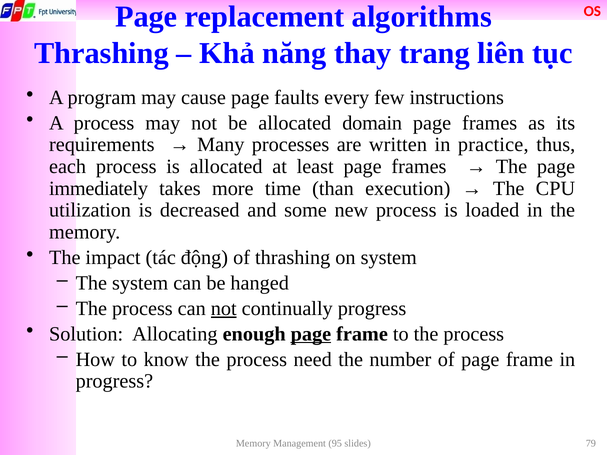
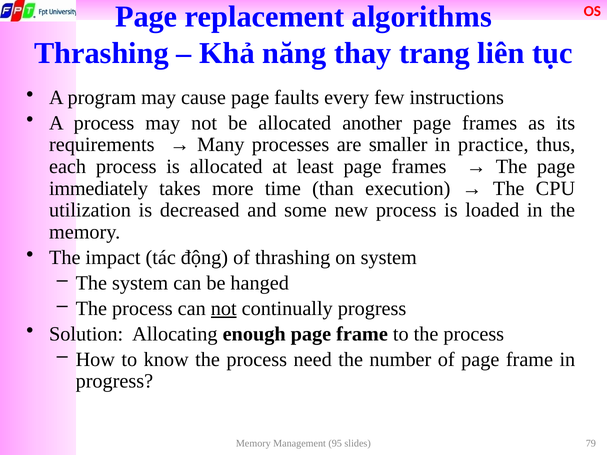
domain: domain -> another
written: written -> smaller
page at (311, 334) underline: present -> none
